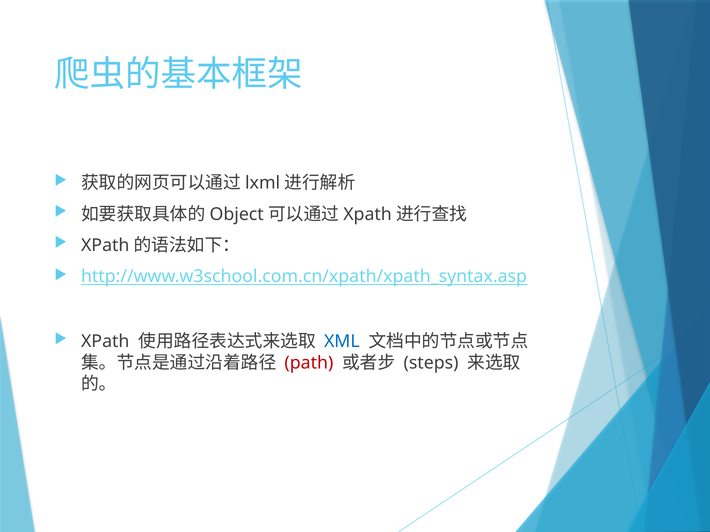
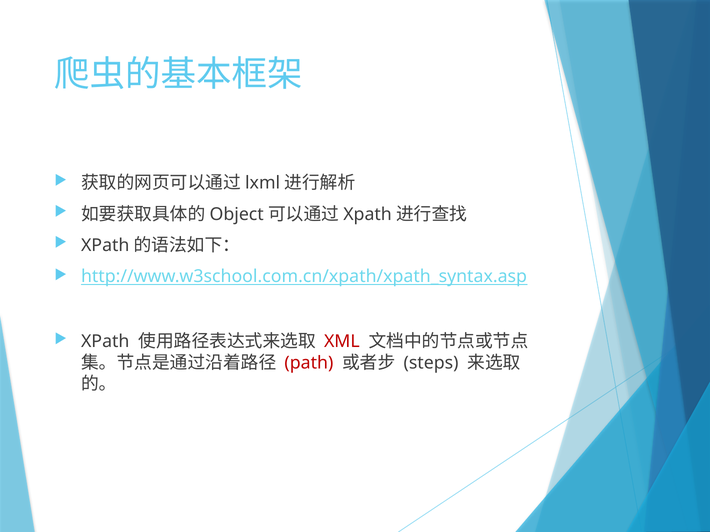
XML colour: blue -> red
